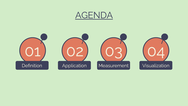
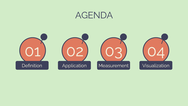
AGENDA underline: present -> none
